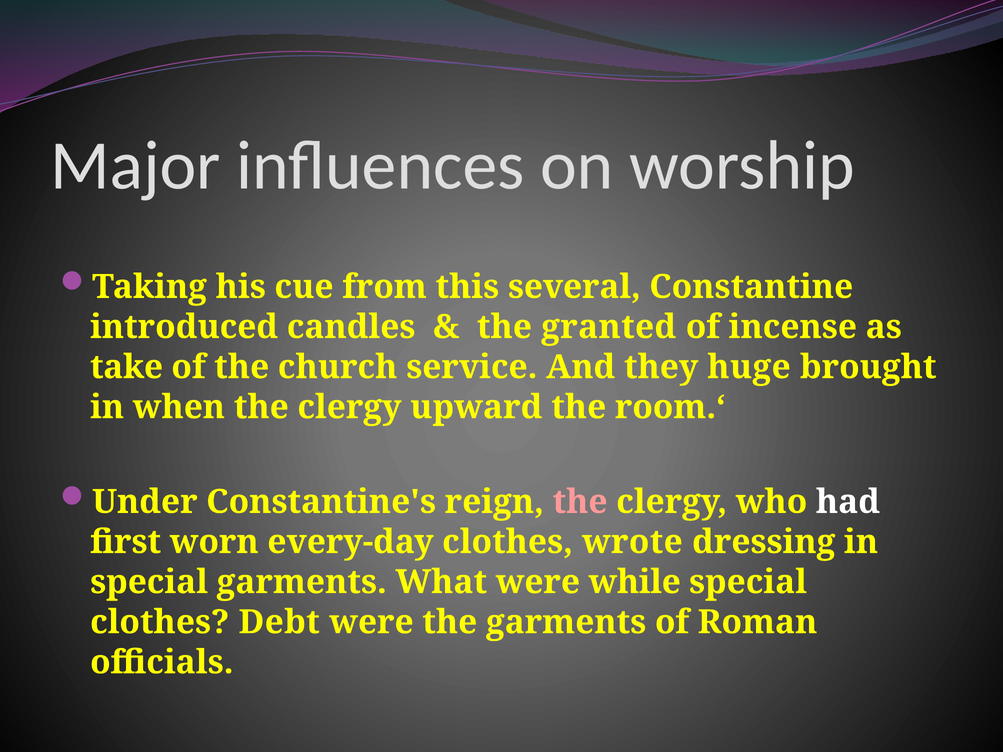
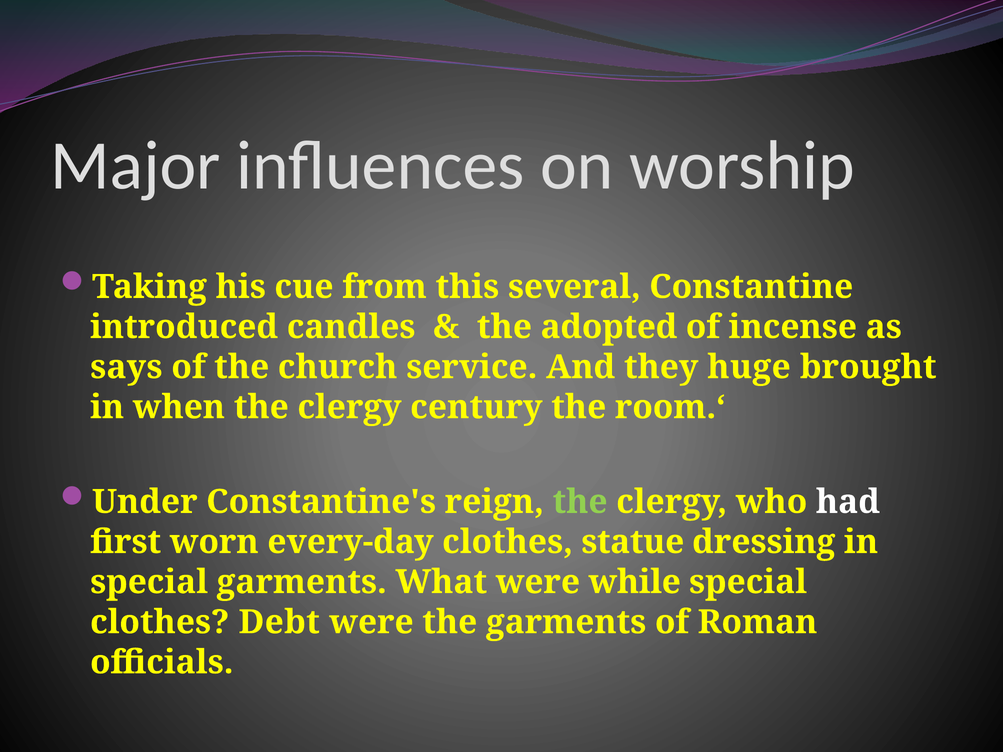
granted: granted -> adopted
take: take -> says
upward: upward -> century
the at (580, 502) colour: pink -> light green
wrote: wrote -> statue
